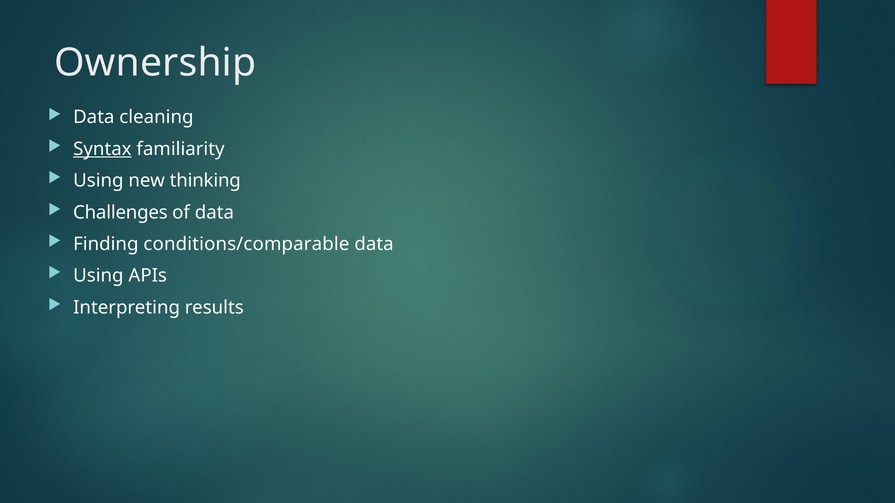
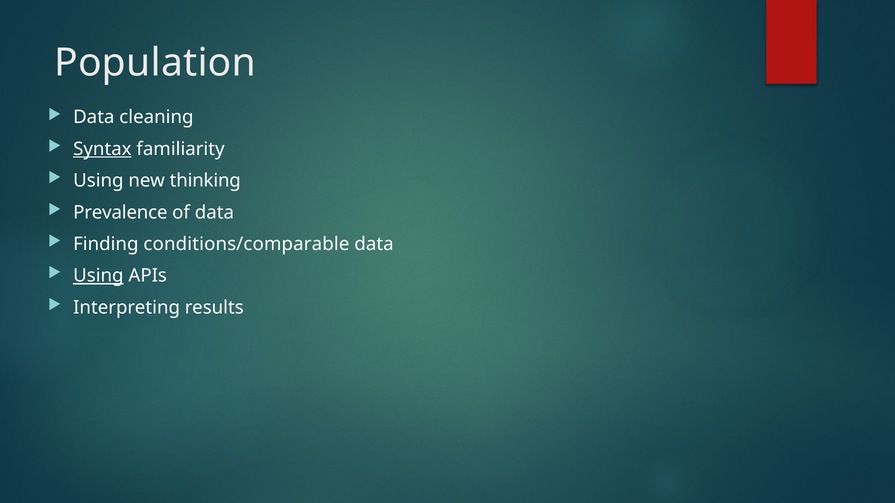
Ownership: Ownership -> Population
Challenges: Challenges -> Prevalence
Using at (98, 276) underline: none -> present
